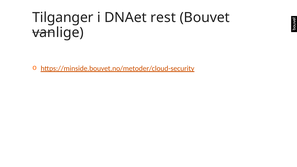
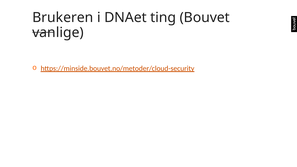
Tilganger: Tilganger -> Brukeren
rest: rest -> ting
